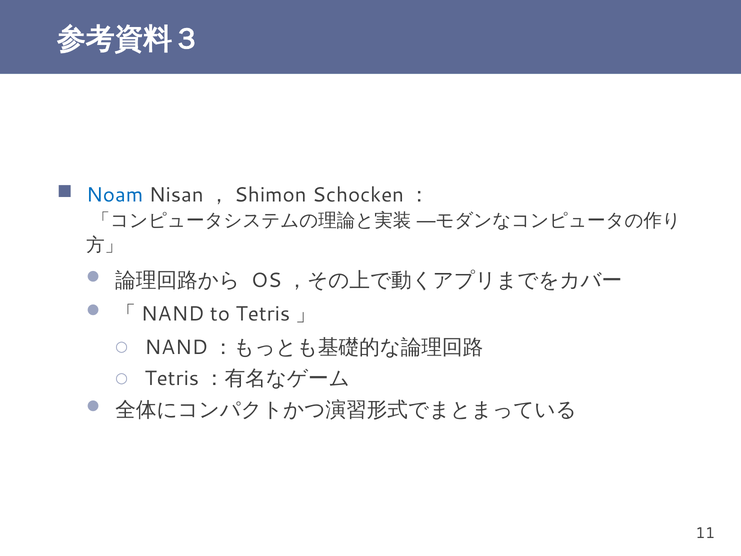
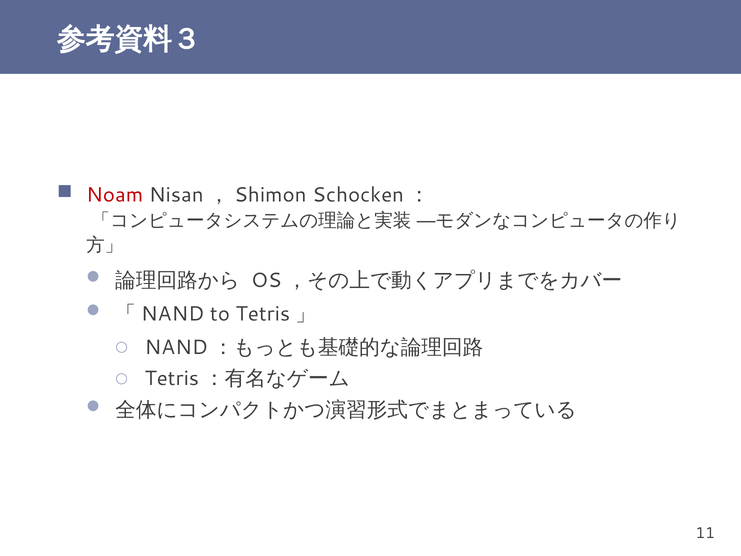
Noam colour: blue -> red
